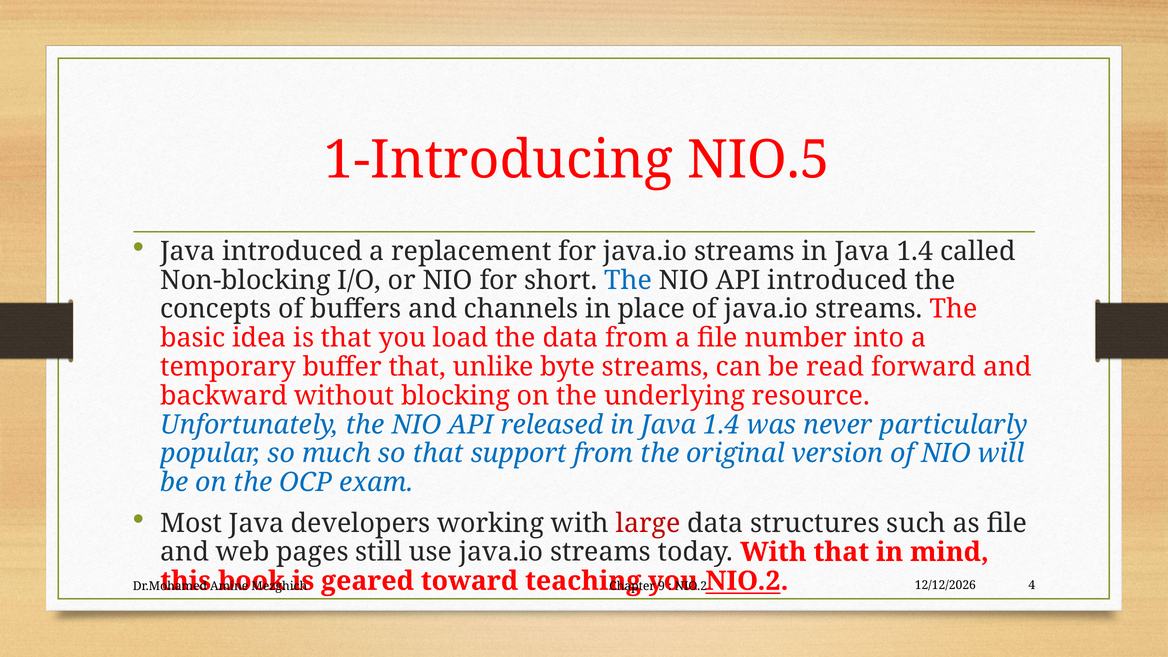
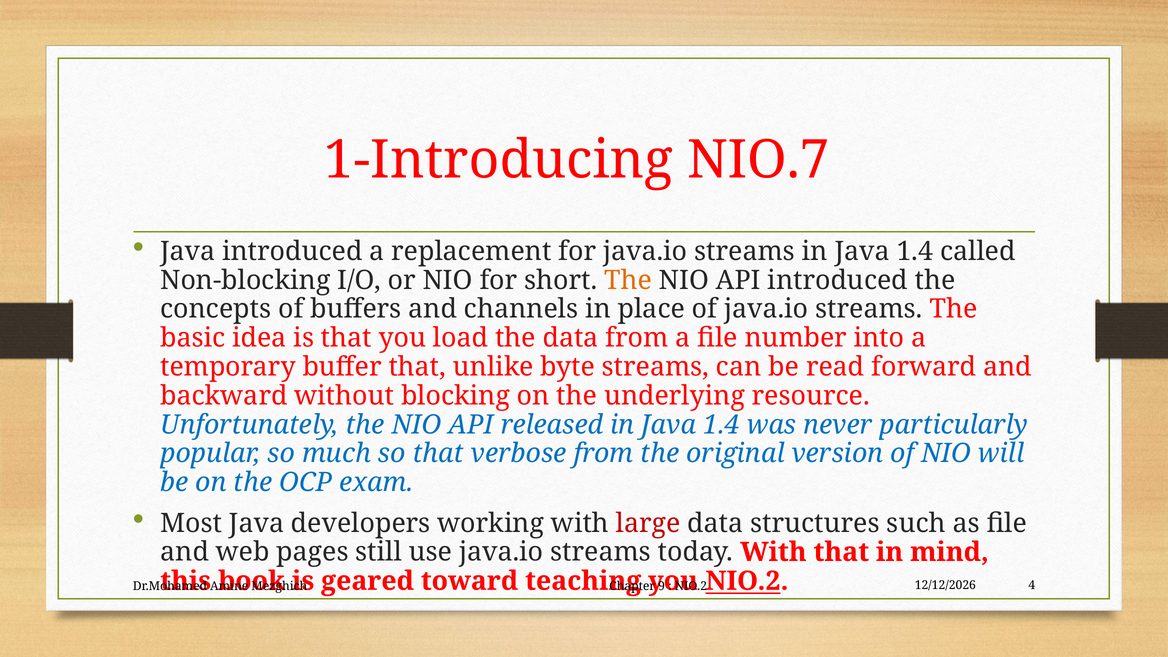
NIO.5: NIO.5 -> NIO.7
The at (628, 280) colour: blue -> orange
support: support -> verbose
